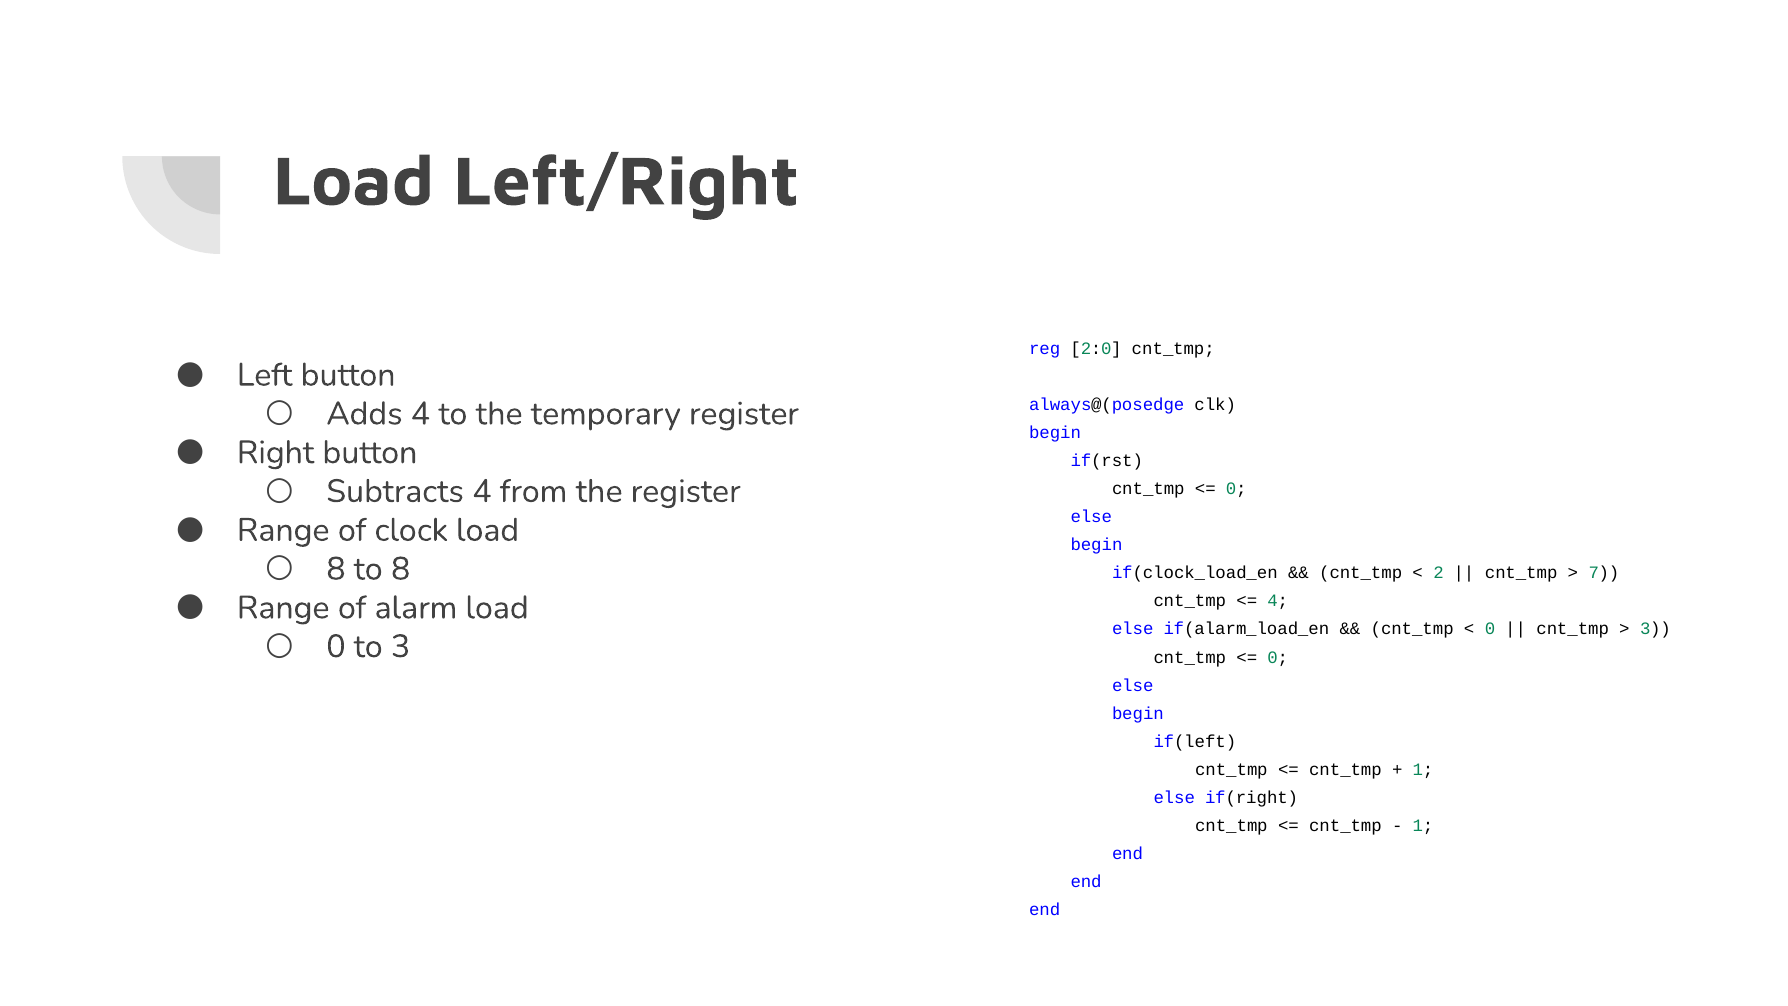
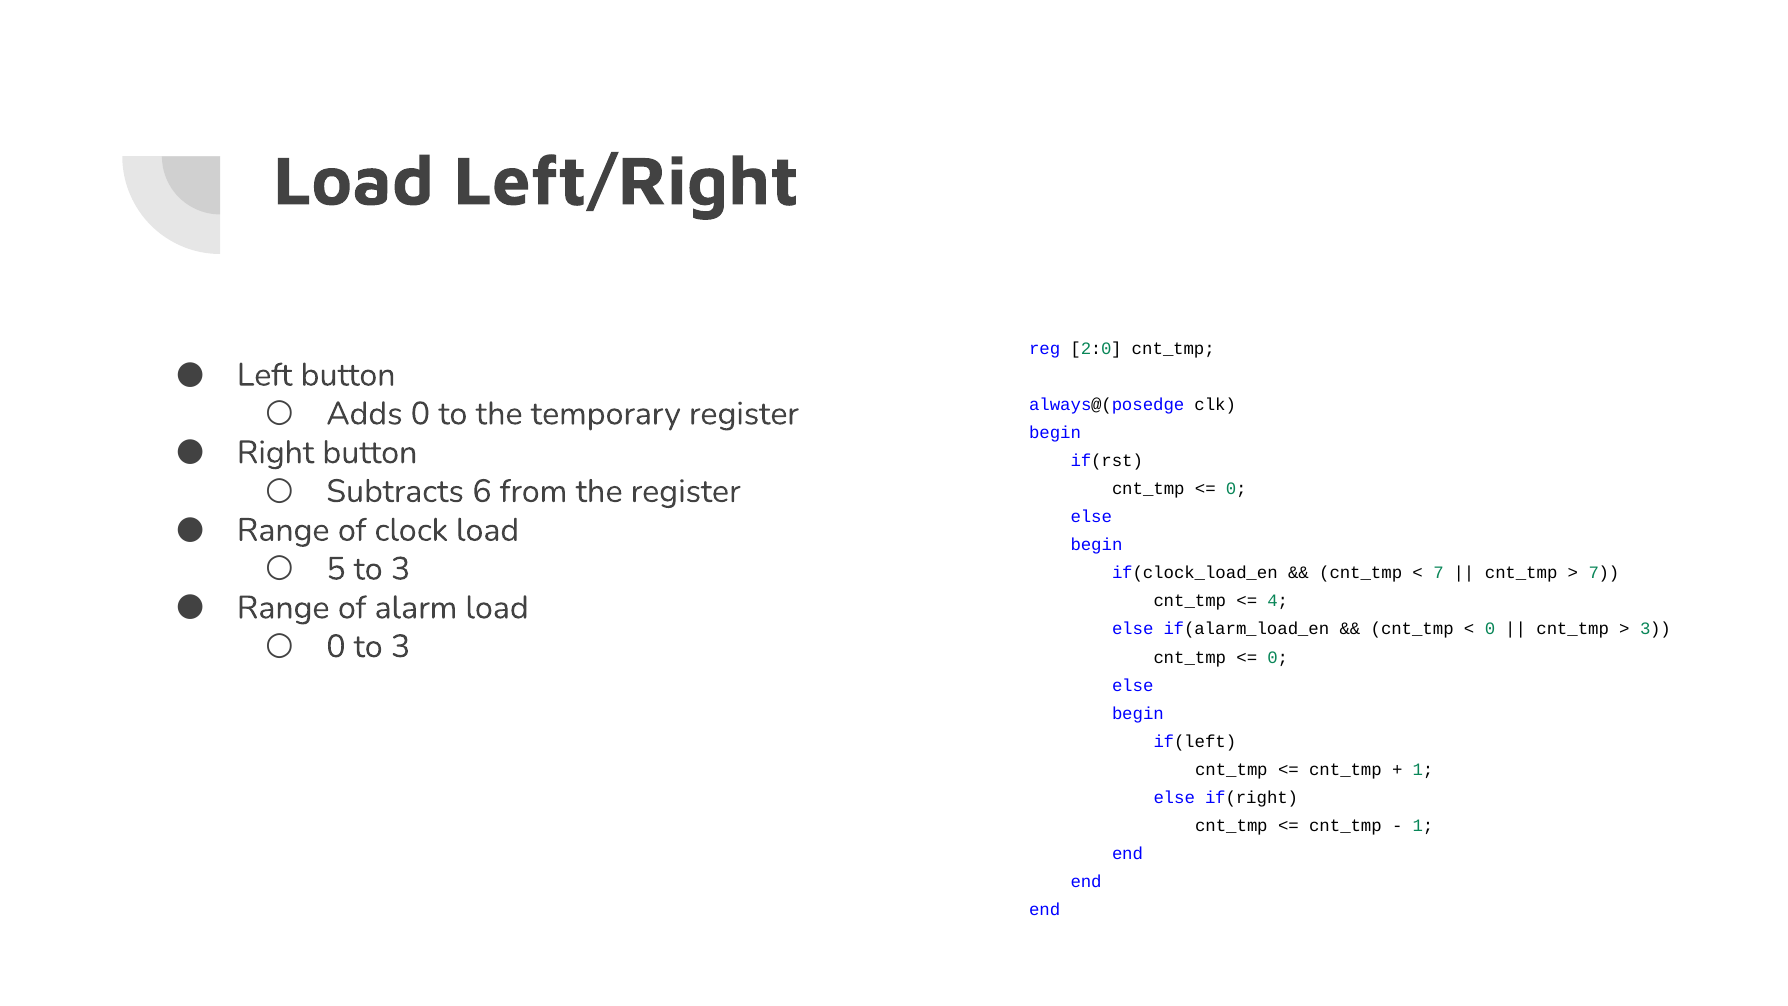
Adds 4: 4 -> 0
Subtracts 4: 4 -> 6
8 at (336, 569): 8 -> 5
8 at (401, 569): 8 -> 3
2 at (1439, 573): 2 -> 7
